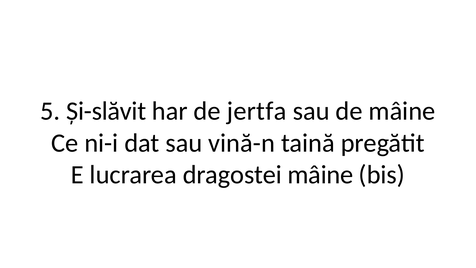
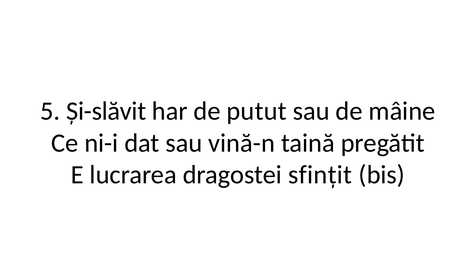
jertfa: jertfa -> putut
dragostei mâine: mâine -> sfințit
